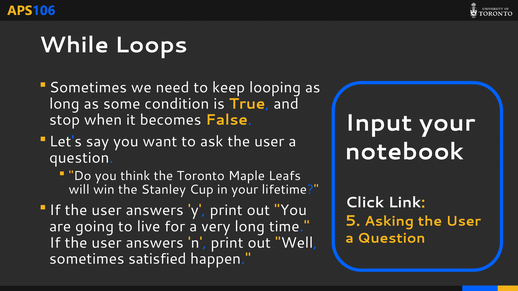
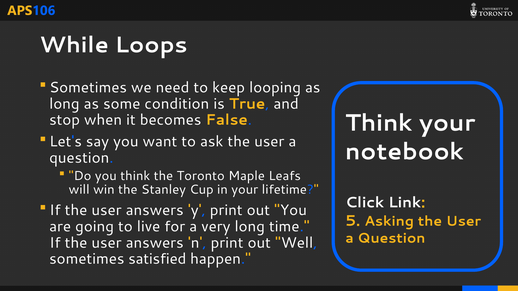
Input at (379, 123): Input -> Think
